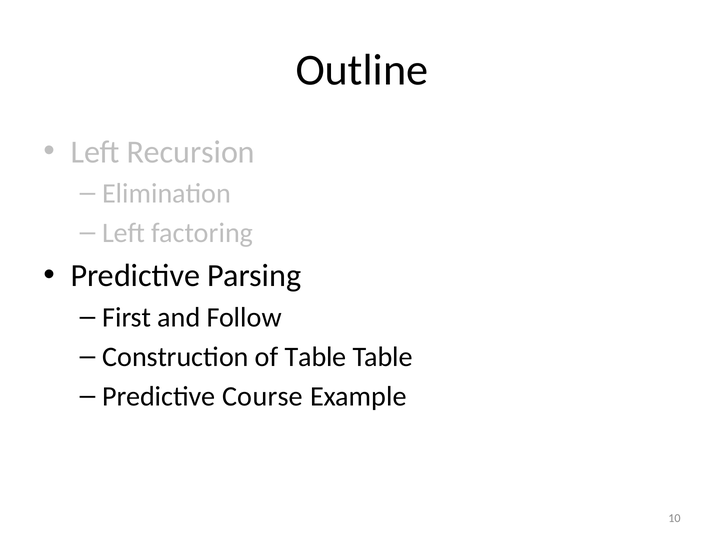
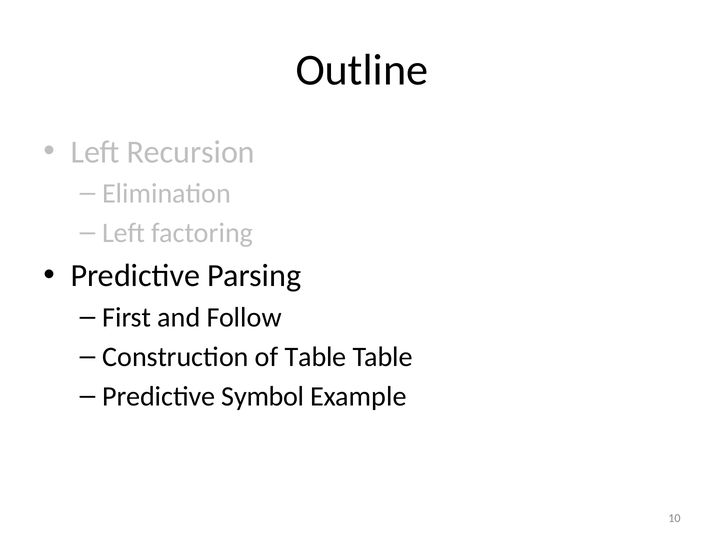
Course: Course -> Symbol
